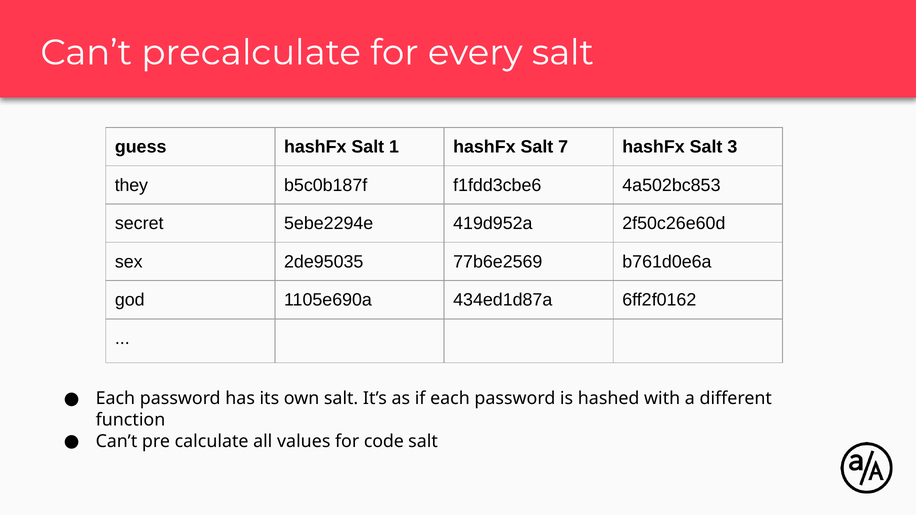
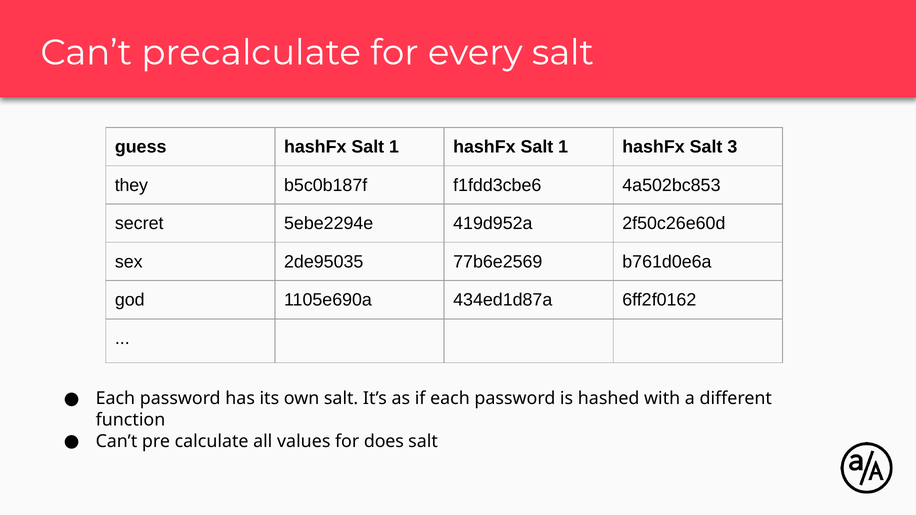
1 hashFx Salt 7: 7 -> 1
code: code -> does
